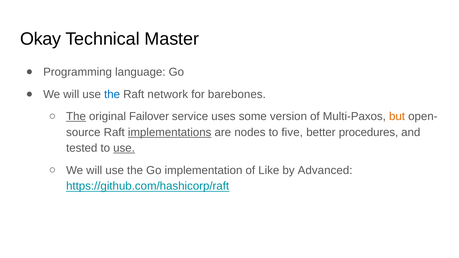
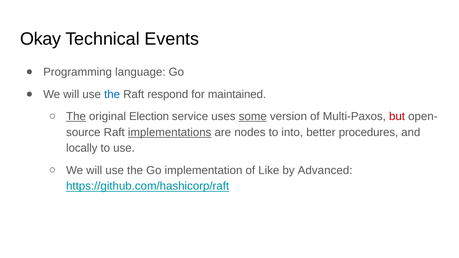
Master: Master -> Events
network: network -> respond
barebones: barebones -> maintained
Failover: Failover -> Election
some underline: none -> present
but colour: orange -> red
five: five -> into
tested: tested -> locally
use at (124, 148) underline: present -> none
